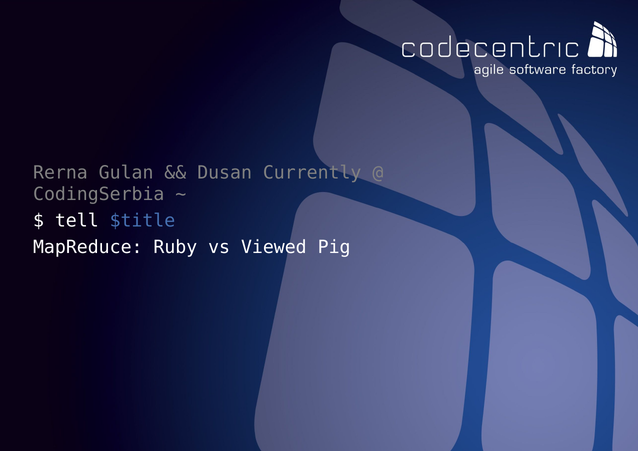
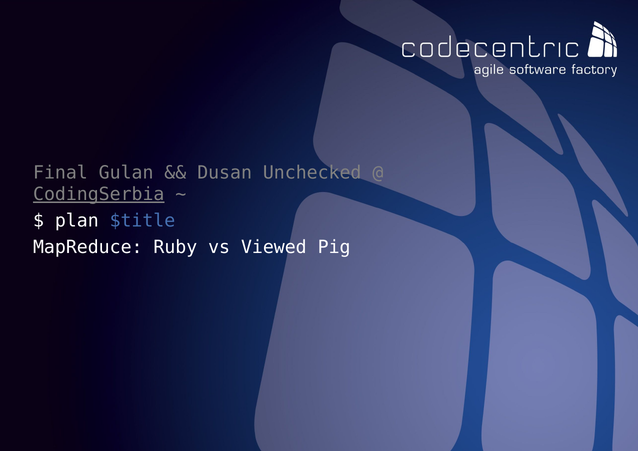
Rerna: Rerna -> Final
Currently: Currently -> Unchecked
CodingSerbia underline: none -> present
tell: tell -> plan
